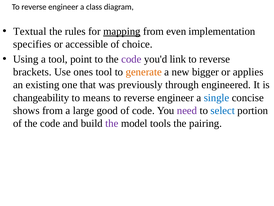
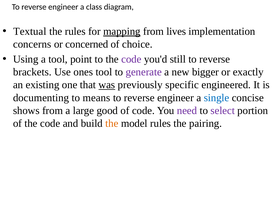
even: even -> lives
specifies: specifies -> concerns
accessible: accessible -> concerned
link: link -> still
generate colour: orange -> purple
applies: applies -> exactly
was underline: none -> present
through: through -> specific
changeability: changeability -> documenting
select colour: blue -> purple
the at (112, 123) colour: purple -> orange
model tools: tools -> rules
